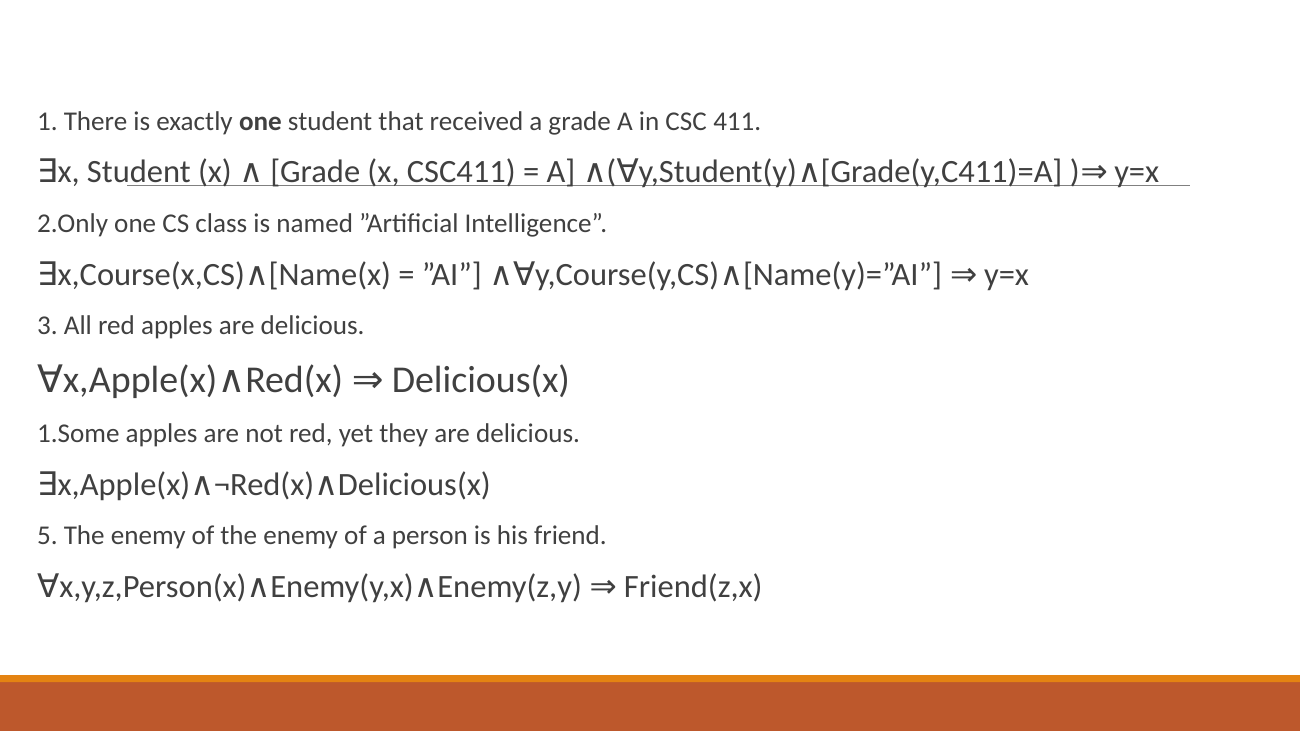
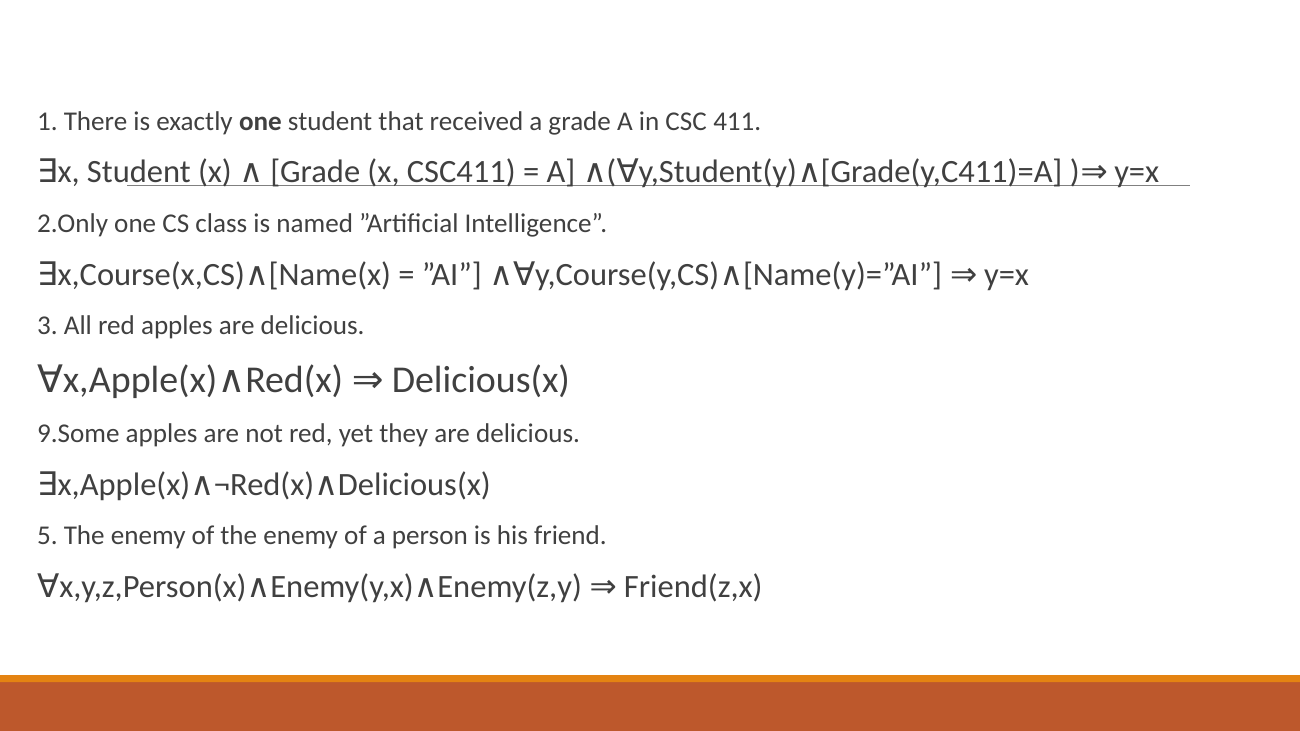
1.Some: 1.Some -> 9.Some
